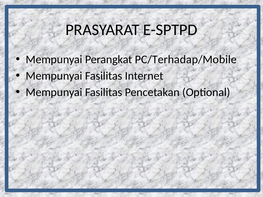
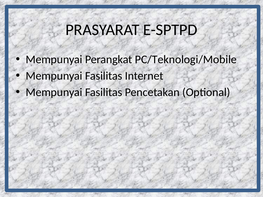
PC/Terhadap/Mobile: PC/Terhadap/Mobile -> PC/Teknologi/Mobile
